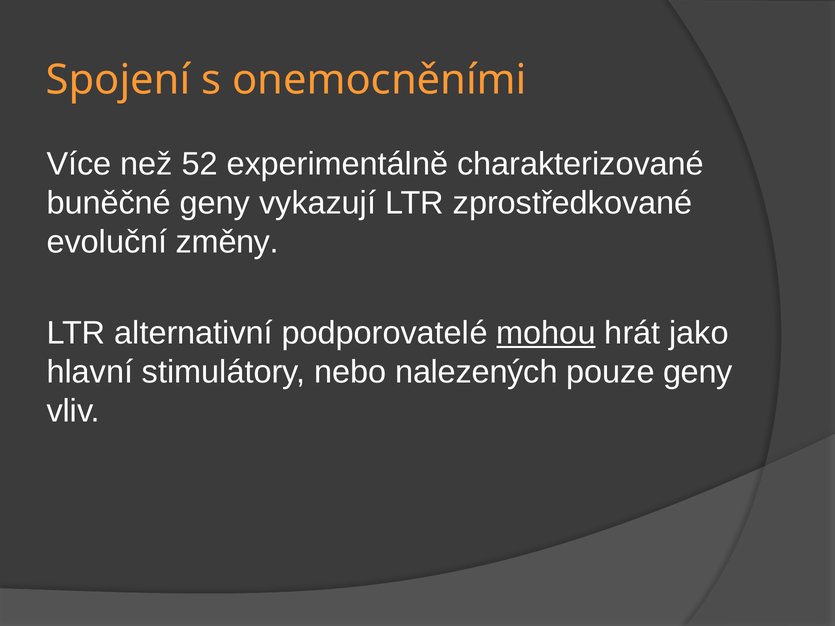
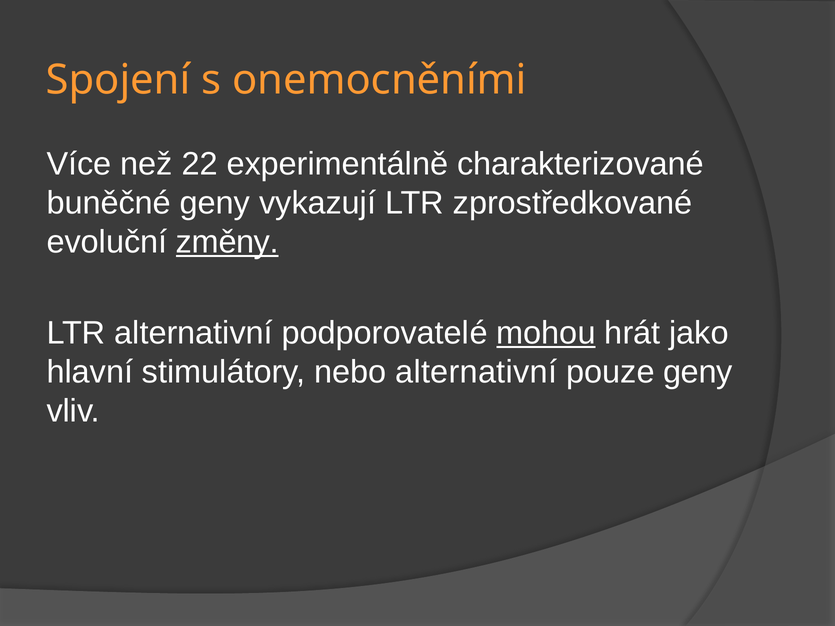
52: 52 -> 22
změny underline: none -> present
nebo nalezených: nalezených -> alternativní
